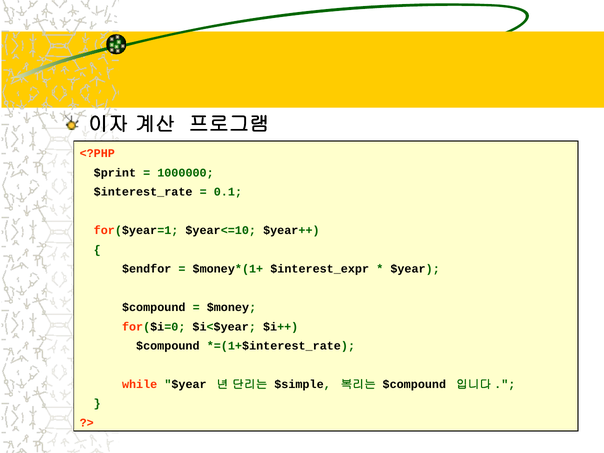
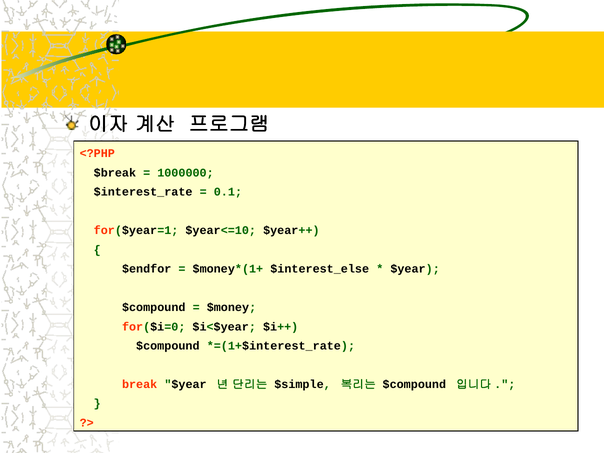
$print: $print -> $break
$interest_expr: $interest_expr -> $interest_else
while: while -> break
